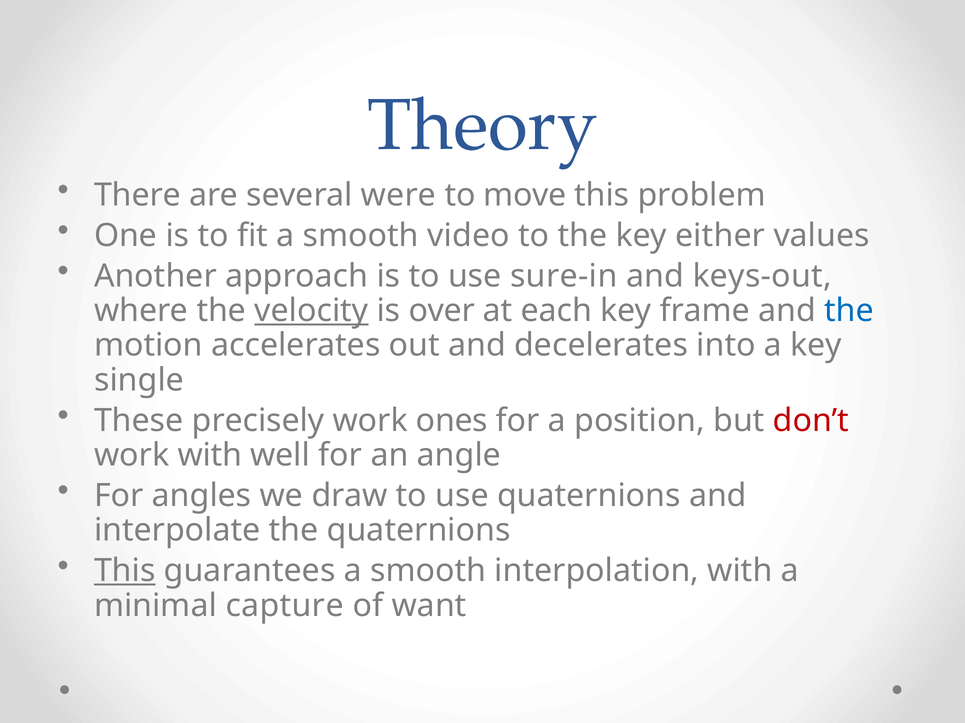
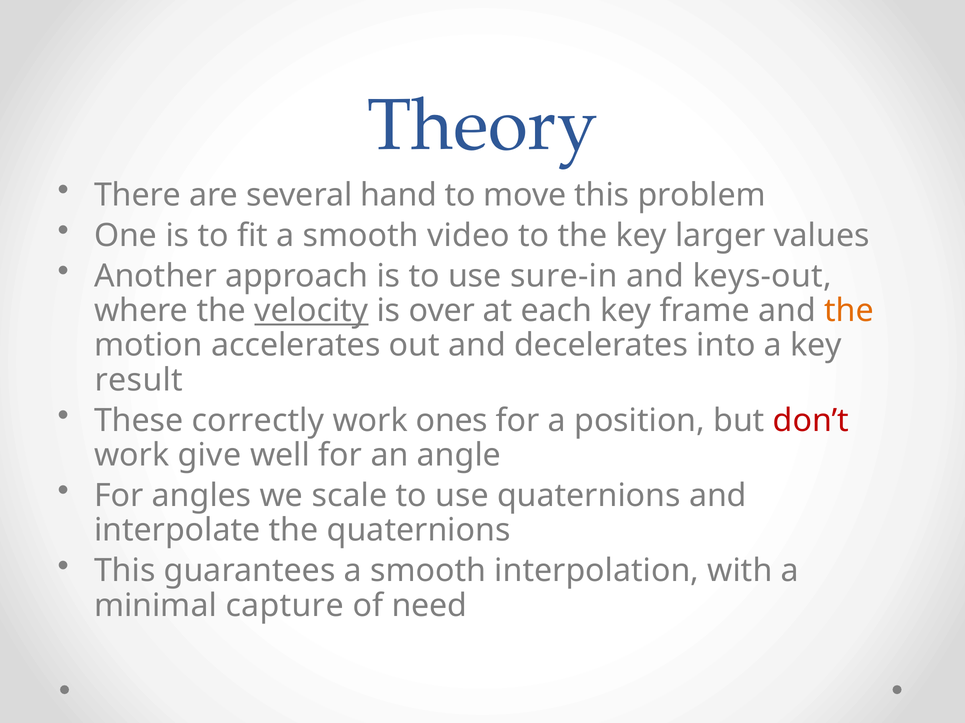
were: were -> hand
either: either -> larger
the at (849, 311) colour: blue -> orange
single: single -> result
precisely: precisely -> correctly
work with: with -> give
draw: draw -> scale
This at (125, 571) underline: present -> none
want: want -> need
